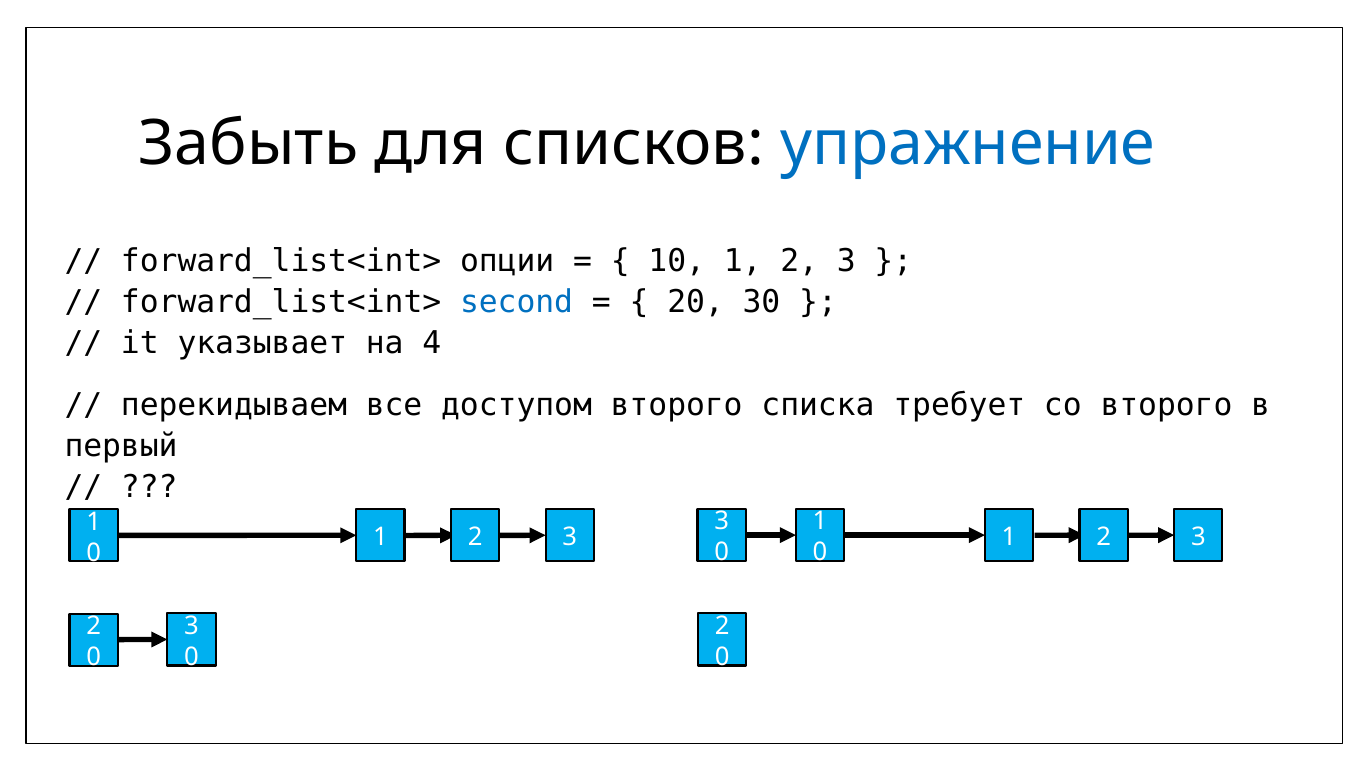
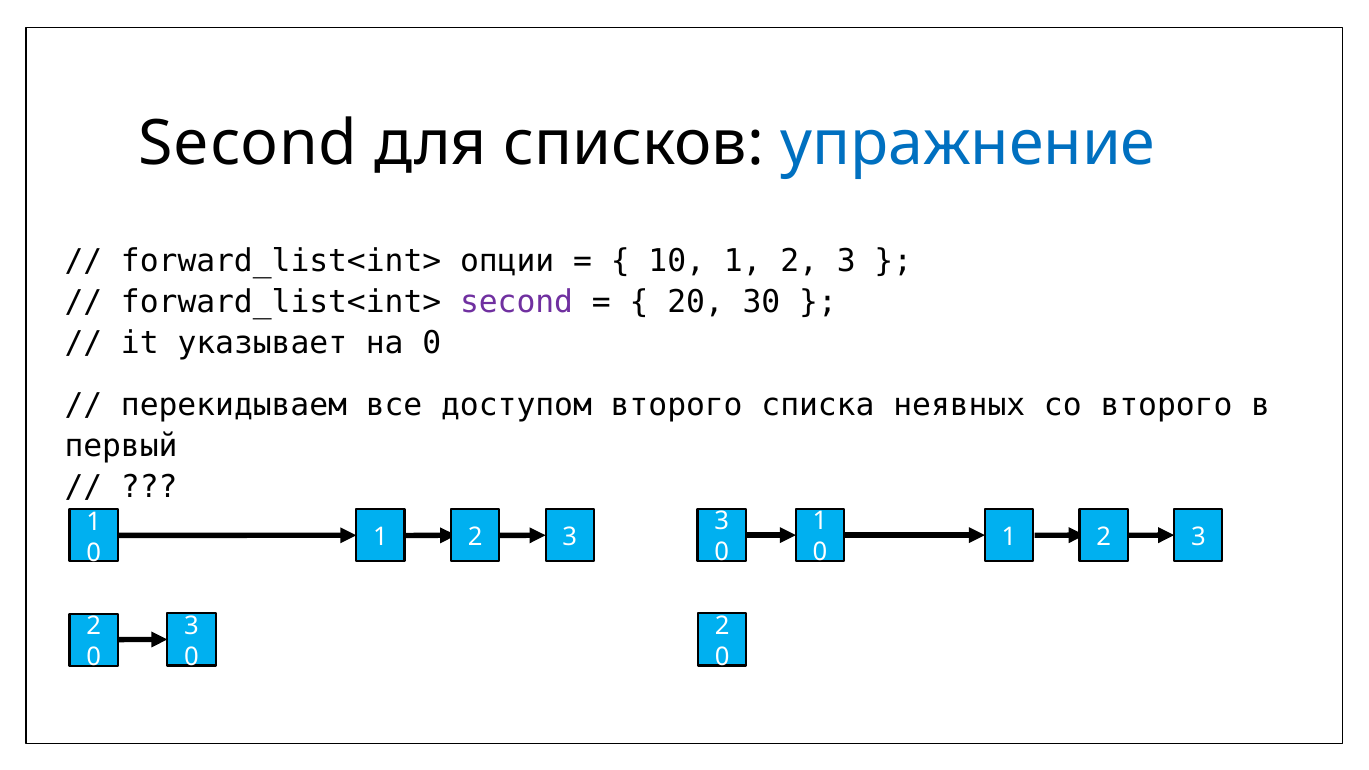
Забыть at (248, 144): Забыть -> Second
second at (517, 302) colour: blue -> purple
на 4: 4 -> 0
требует: требует -> неявных
